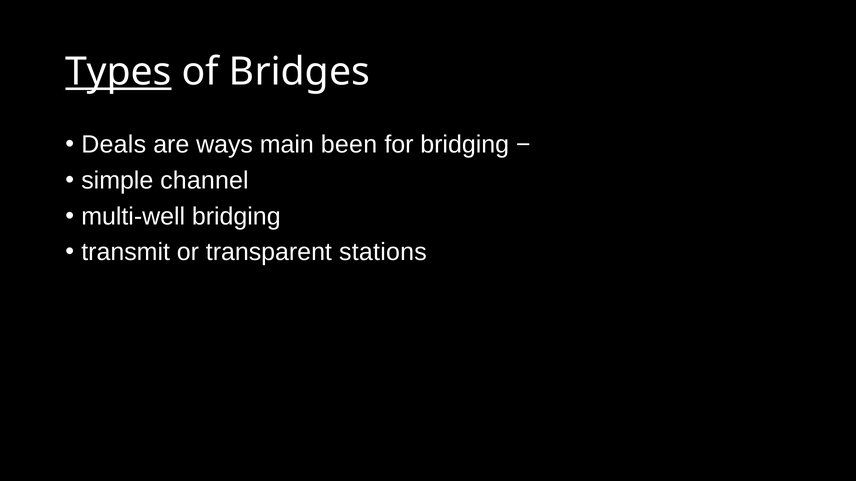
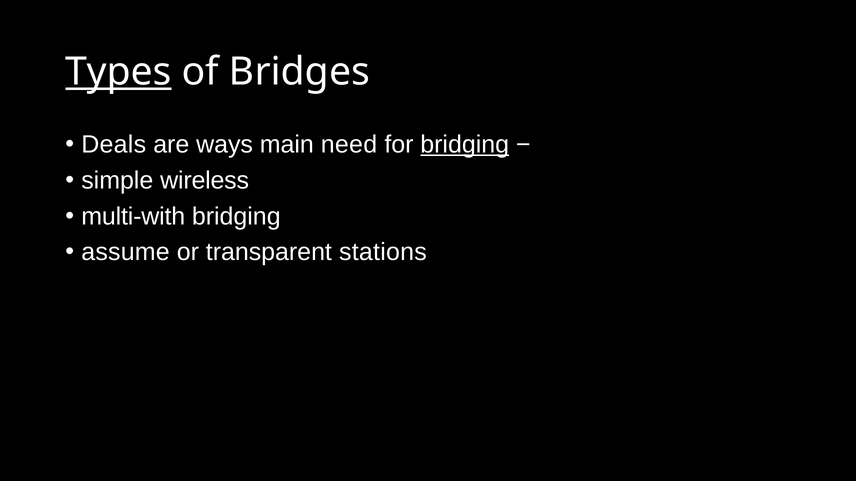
been: been -> need
bridging at (465, 145) underline: none -> present
channel: channel -> wireless
multi-well: multi-well -> multi-with
transmit: transmit -> assume
